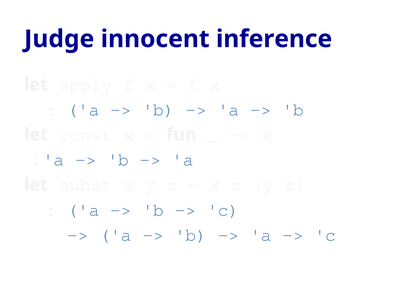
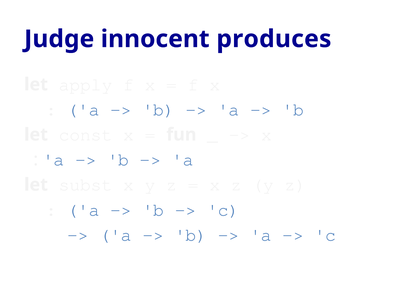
inference: inference -> produces
